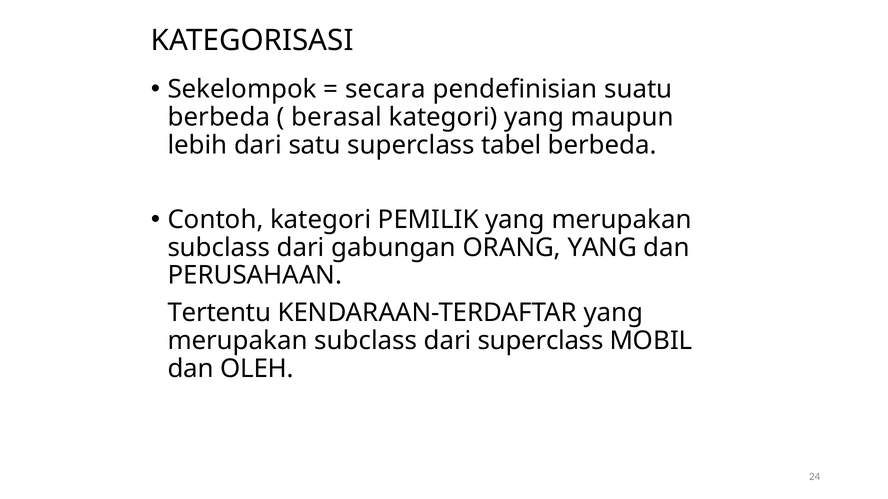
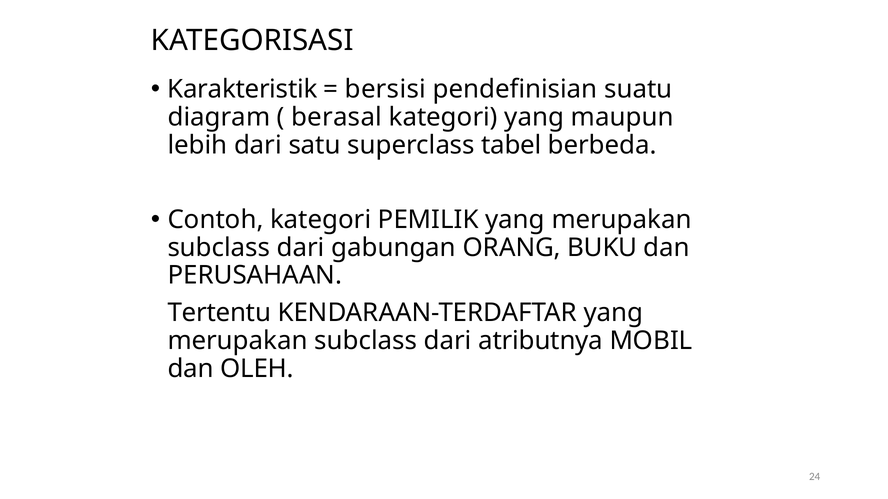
Sekelompok: Sekelompok -> Karakteristik
secara: secara -> bersisi
berbeda at (219, 117): berbeda -> diagram
ORANG YANG: YANG -> BUKU
dari superclass: superclass -> atributnya
